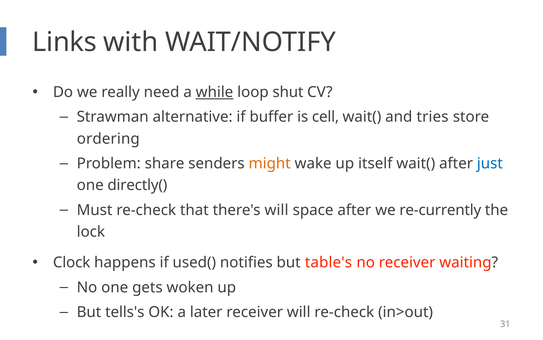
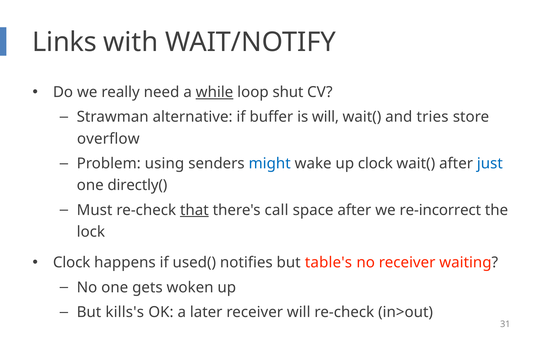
is cell: cell -> will
ordering: ordering -> overflow
share: share -> using
might colour: orange -> blue
up itself: itself -> clock
that underline: none -> present
there's will: will -> call
re-currently: re-currently -> re-incorrect
tells's: tells's -> kills's
